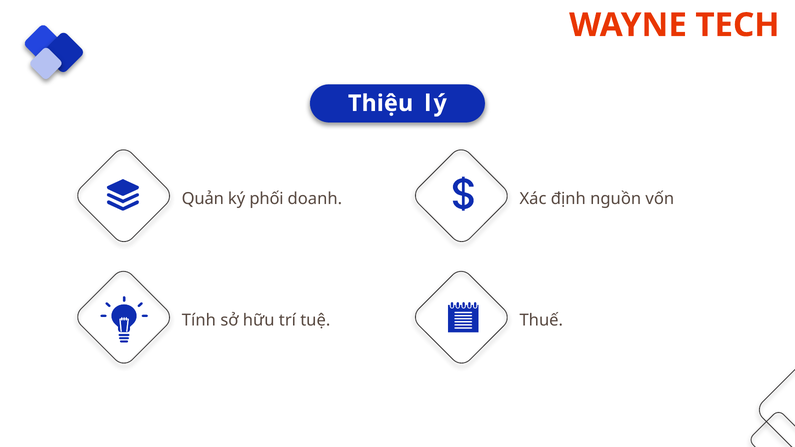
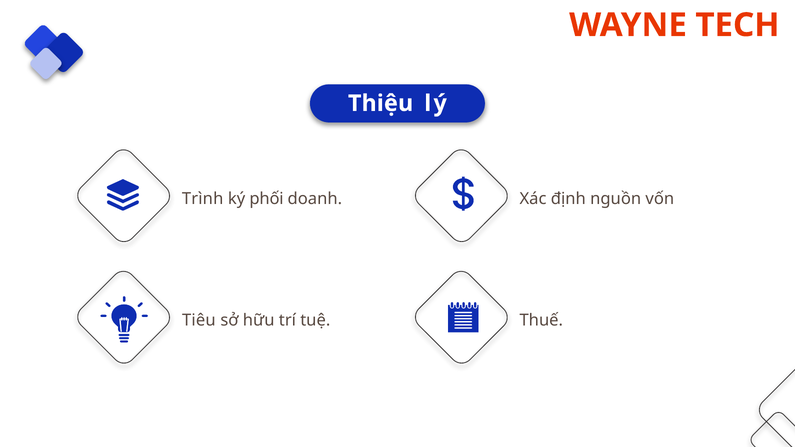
Quản: Quản -> Trình
Tính: Tính -> Tiêu
